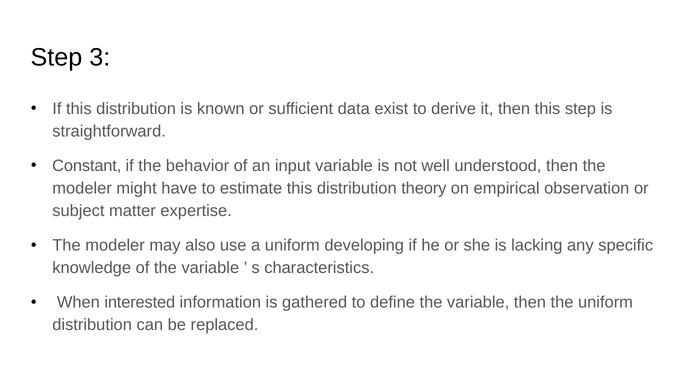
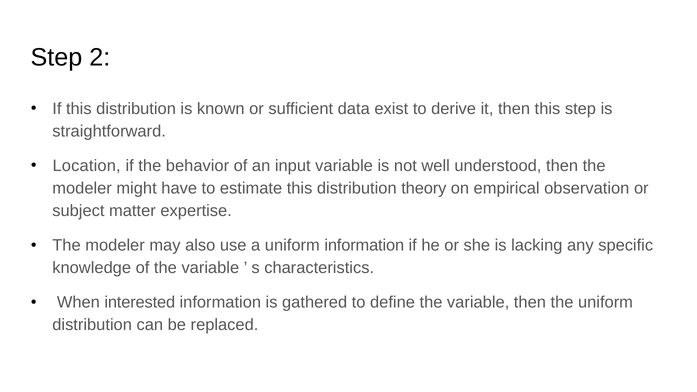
3: 3 -> 2
Constant: Constant -> Location
uniform developing: developing -> information
